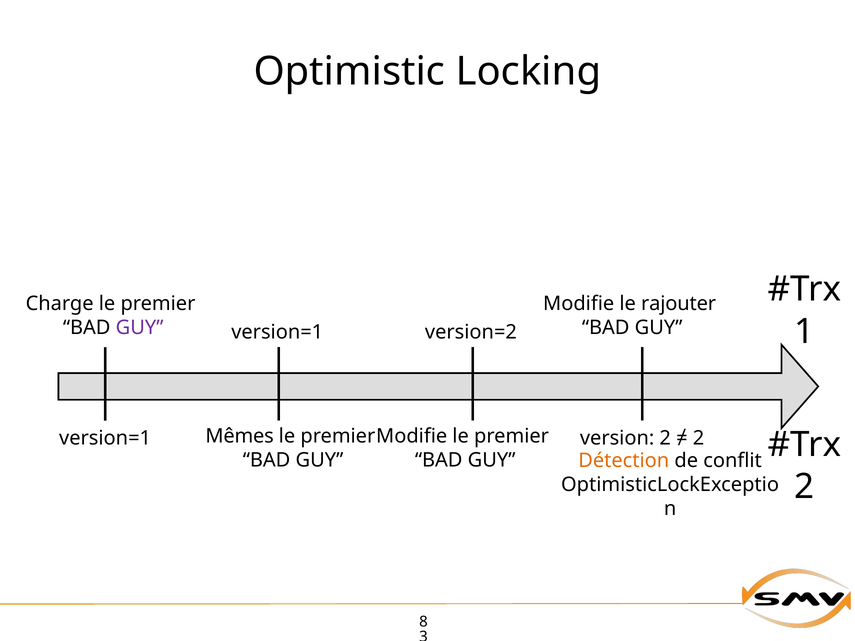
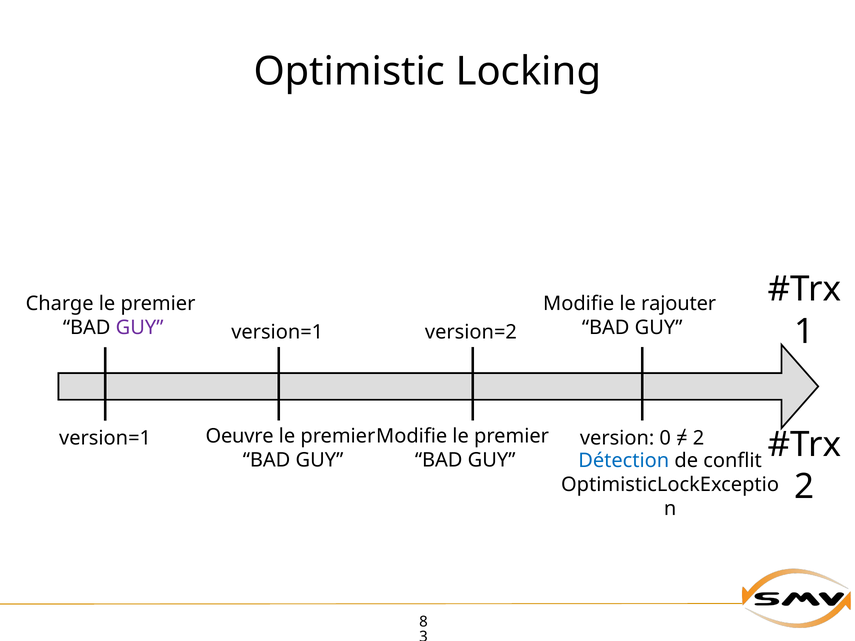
Mêmes: Mêmes -> Oeuvre
version 2: 2 -> 0
Détection colour: orange -> blue
